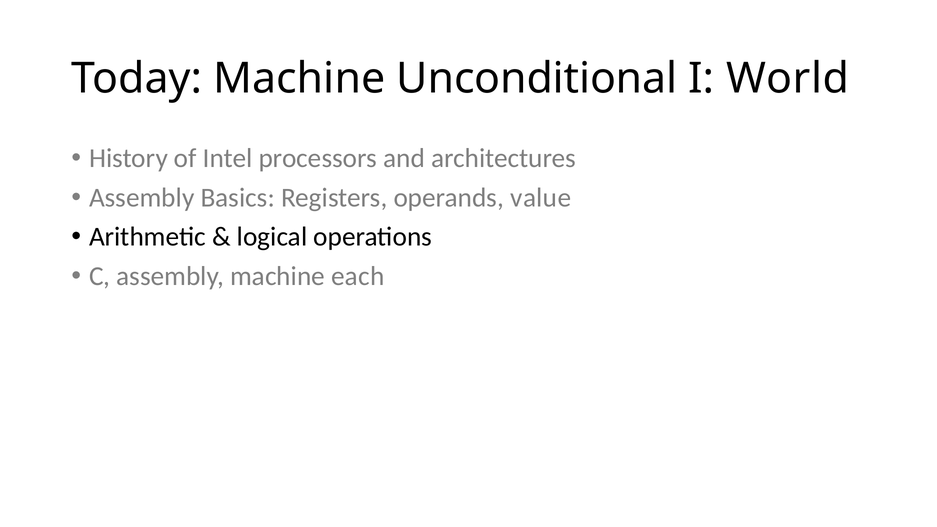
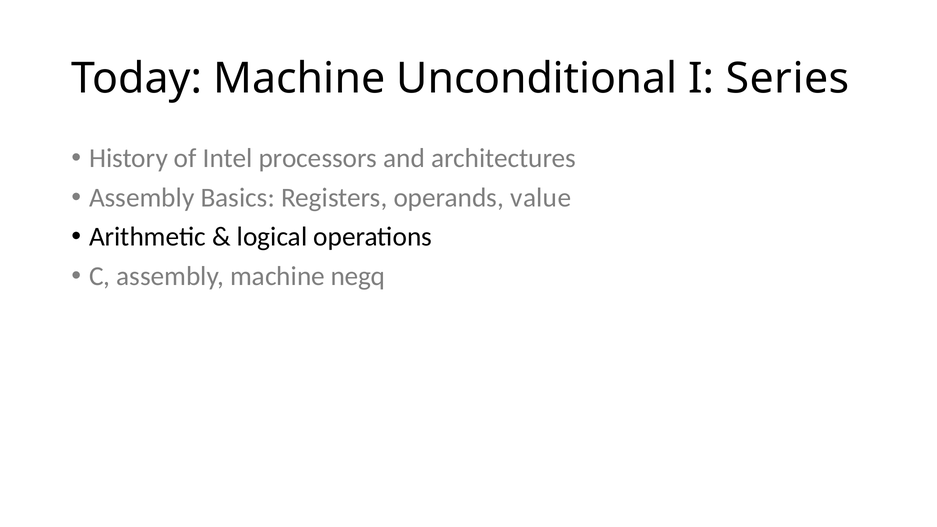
World: World -> Series
each: each -> negq
